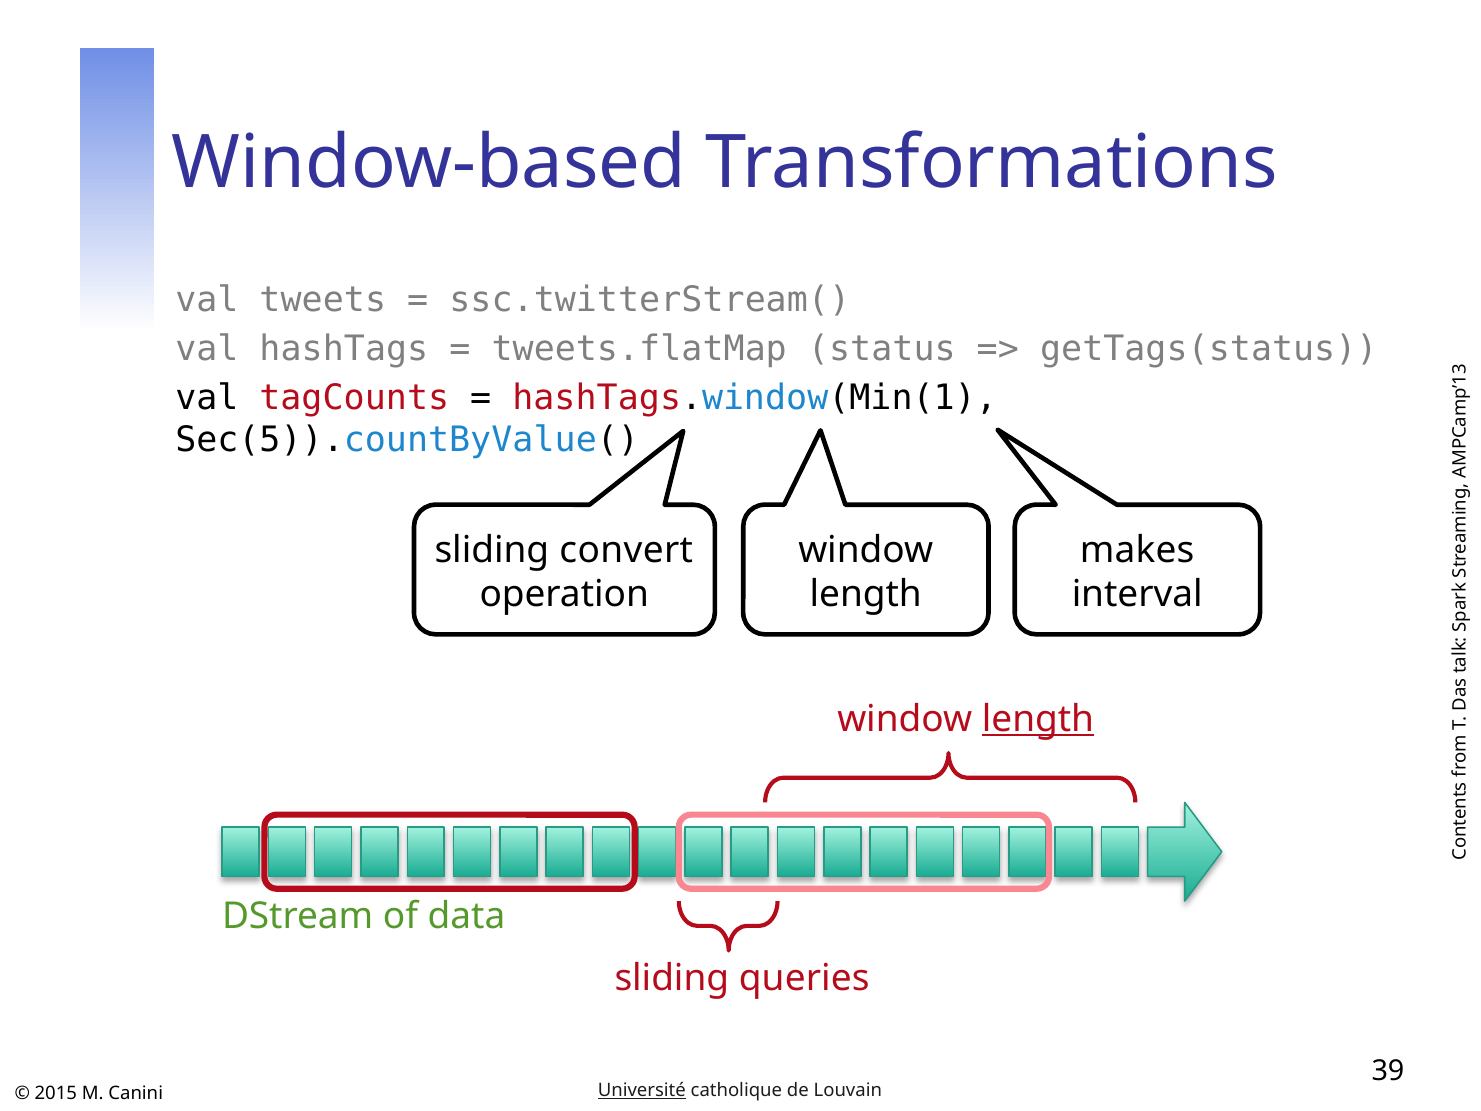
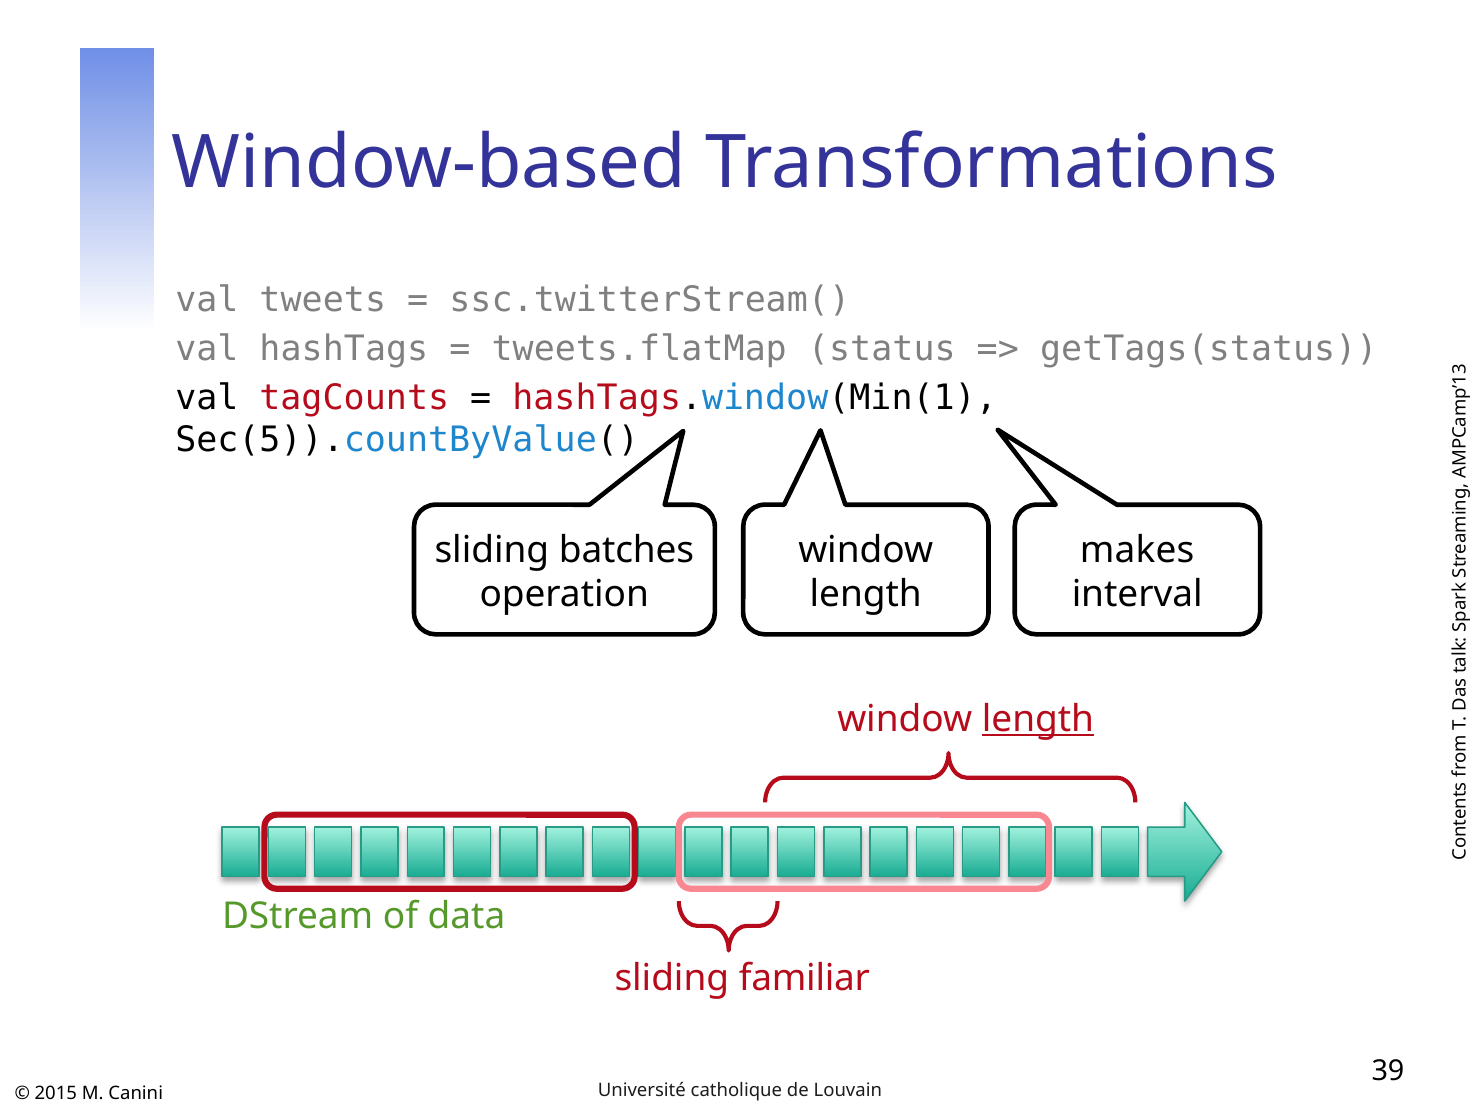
convert: convert -> batches
queries: queries -> familiar
Université underline: present -> none
